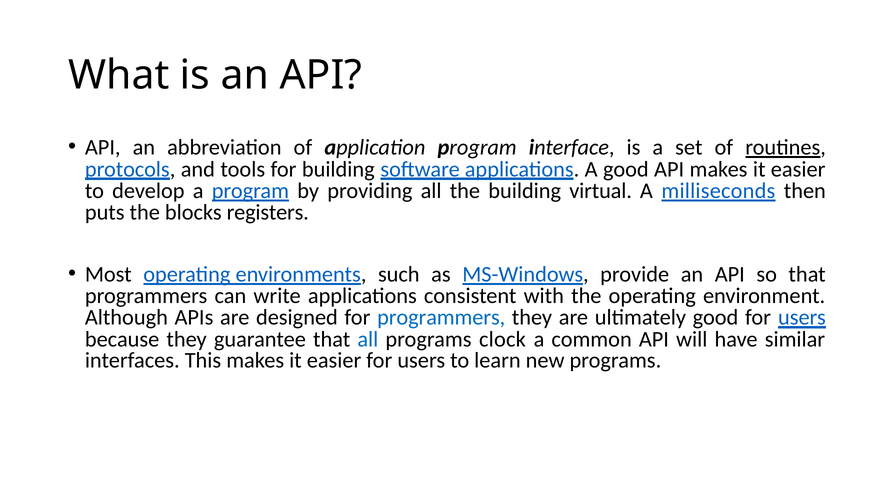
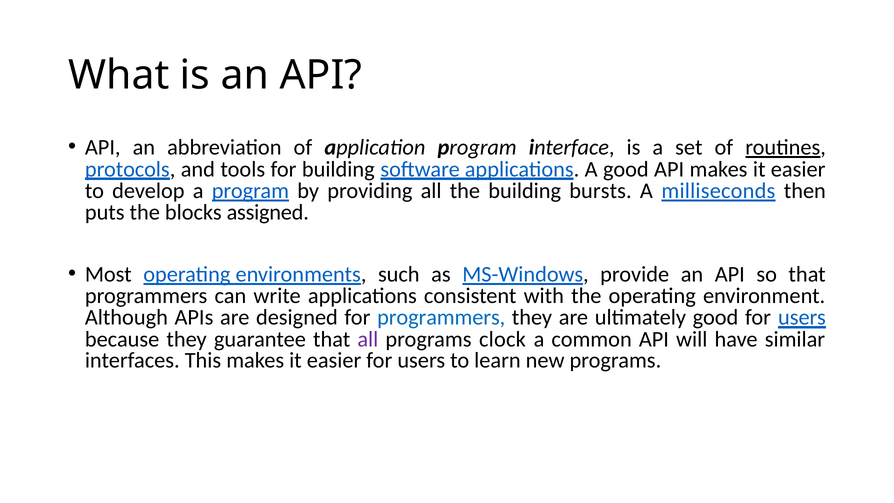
virtual: virtual -> bursts
registers: registers -> assigned
all at (368, 339) colour: blue -> purple
